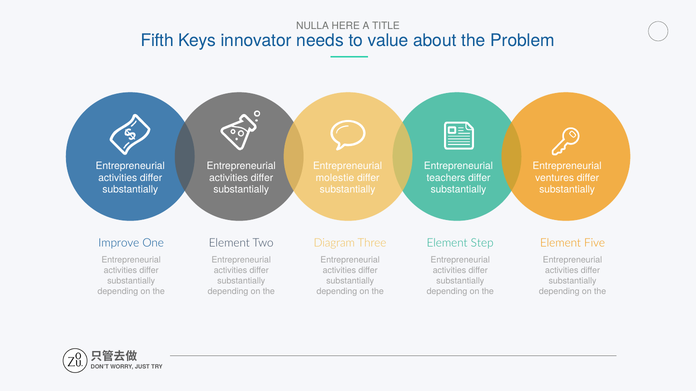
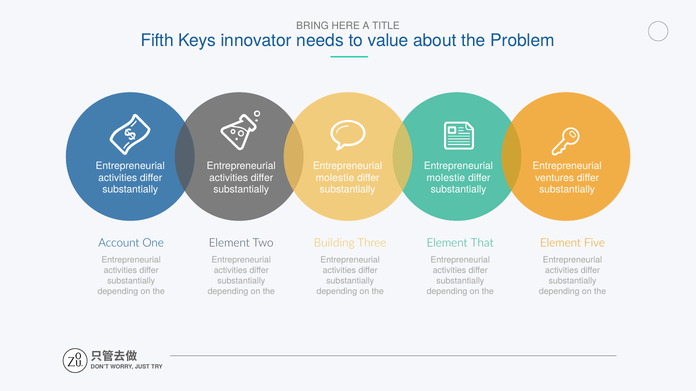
NULLA: NULLA -> BRING
teachers at (446, 178): teachers -> molestie
Improve: Improve -> Account
Diagram: Diagram -> Building
Step: Step -> That
